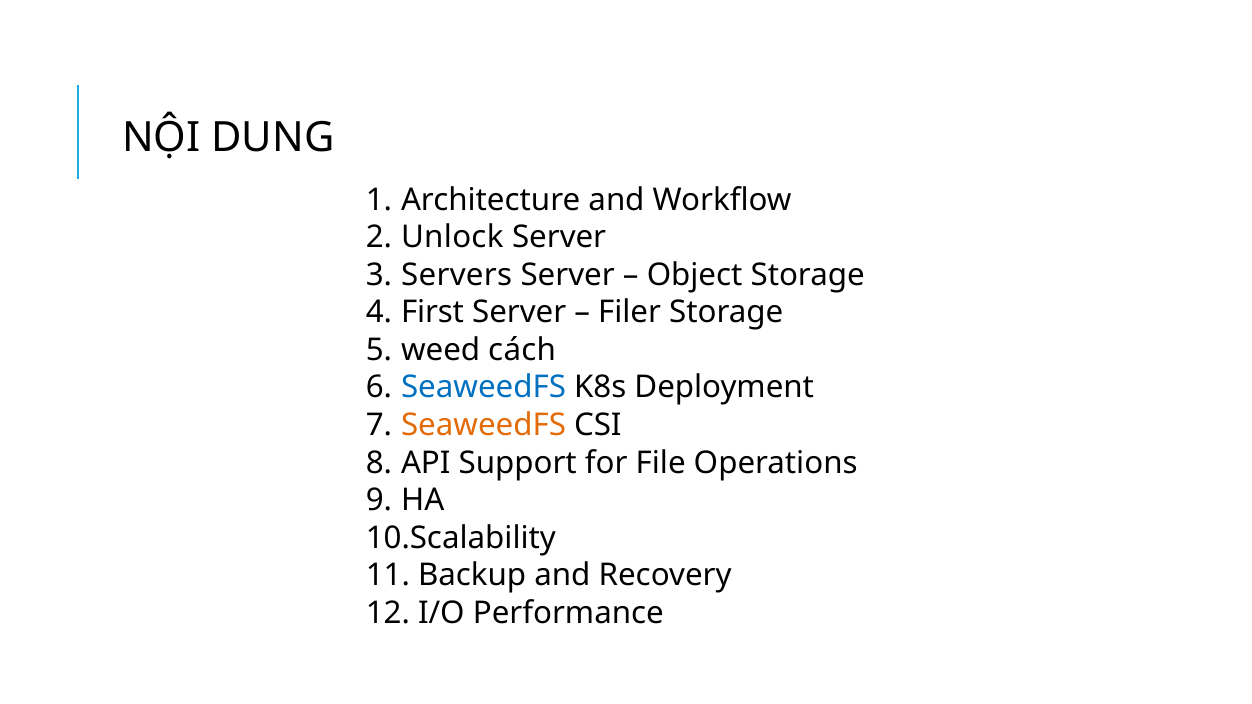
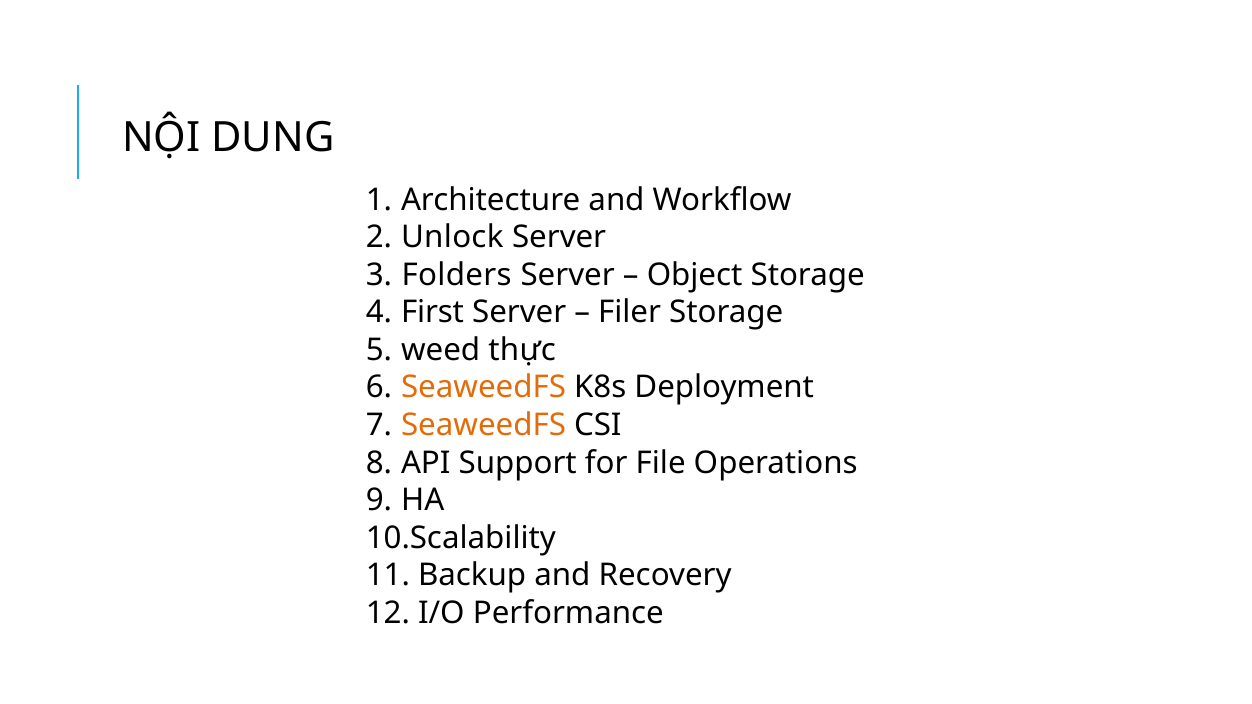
Servers: Servers -> Folders
cách: cách -> thực
SeaweedFS at (484, 388) colour: blue -> orange
